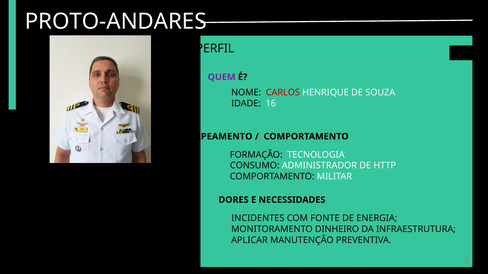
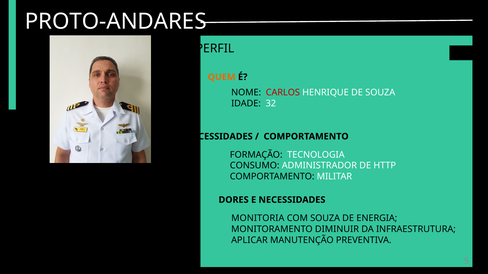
QUEM colour: purple -> orange
16: 16 -> 32
MAPEAMENTO at (219, 137): MAPEAMENTO -> NECESSIDADES
INCIDENTES: INCIDENTES -> MONITORIA
COM FONTE: FONTE -> SOUZA
DINHEIRO: DINHEIRO -> DIMINUIR
